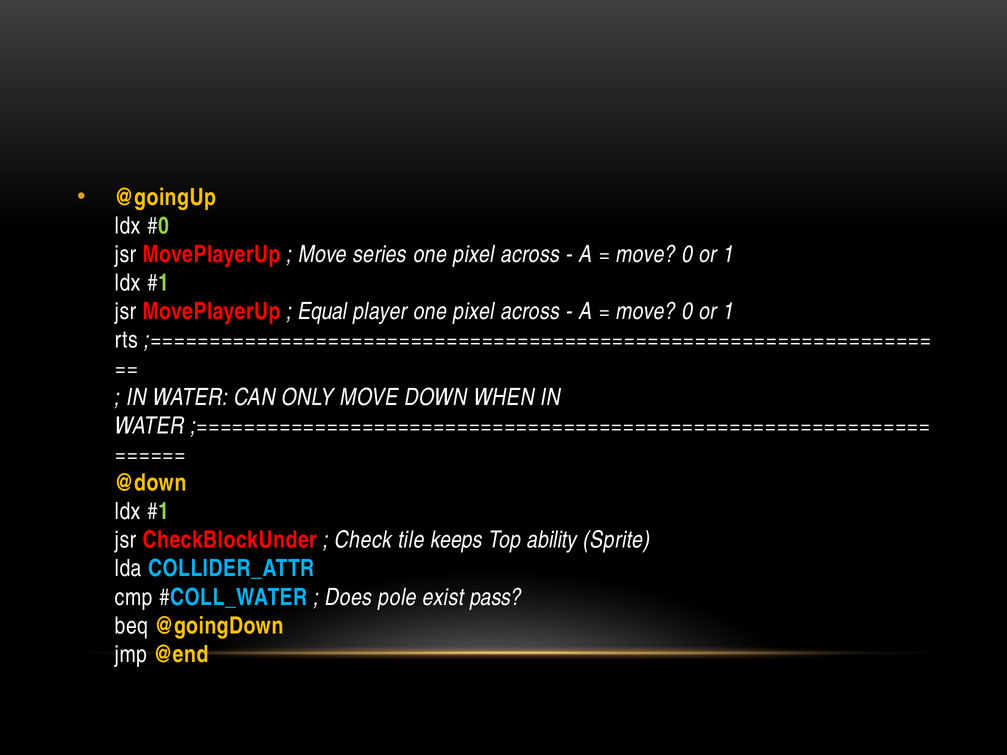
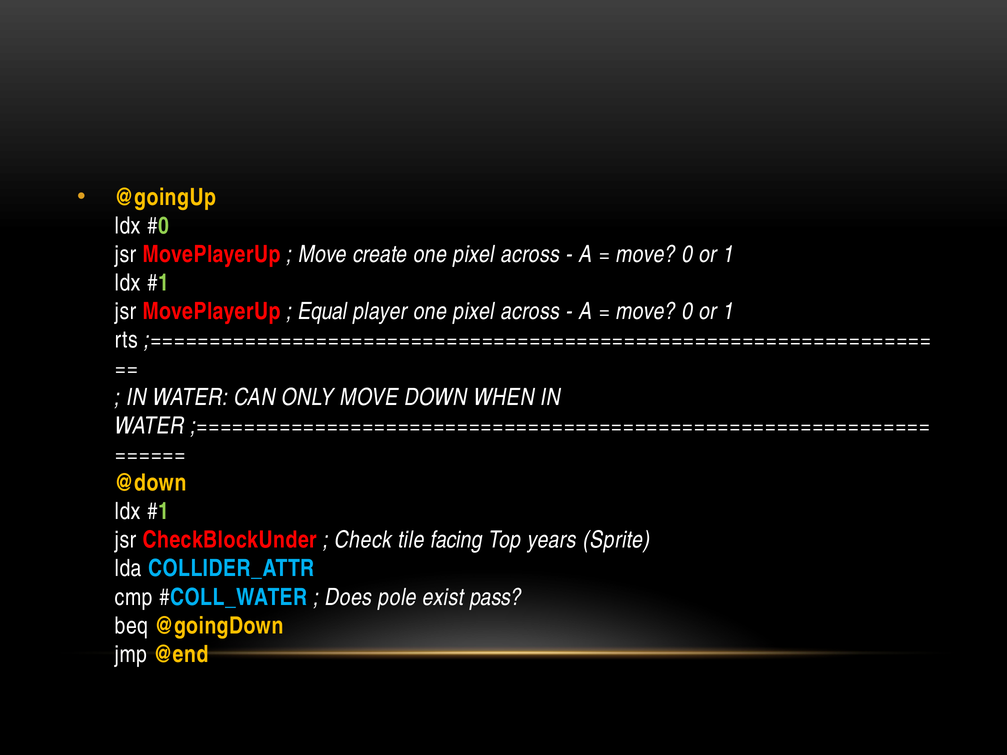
series: series -> create
keeps: keeps -> facing
ability: ability -> years
